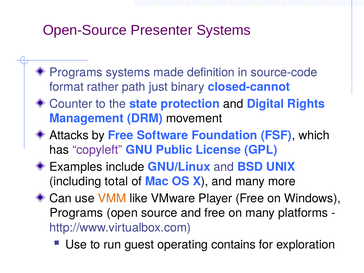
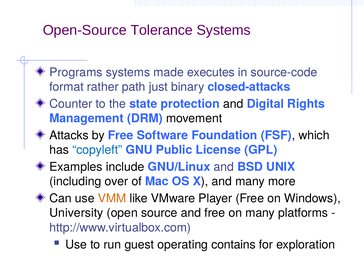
Presenter: Presenter -> Tolerance
definition: definition -> executes
closed-cannot: closed-cannot -> closed-attacks
copyleft colour: purple -> blue
total: total -> over
Programs at (76, 213): Programs -> University
